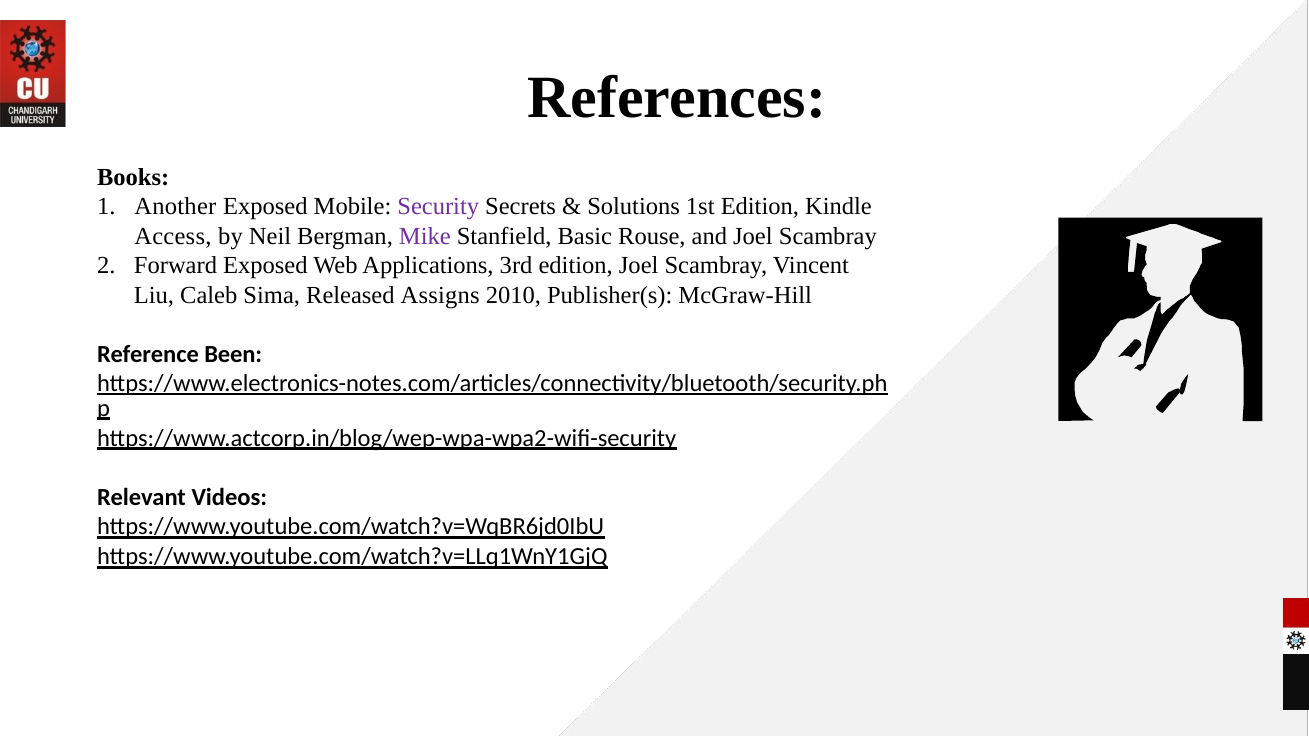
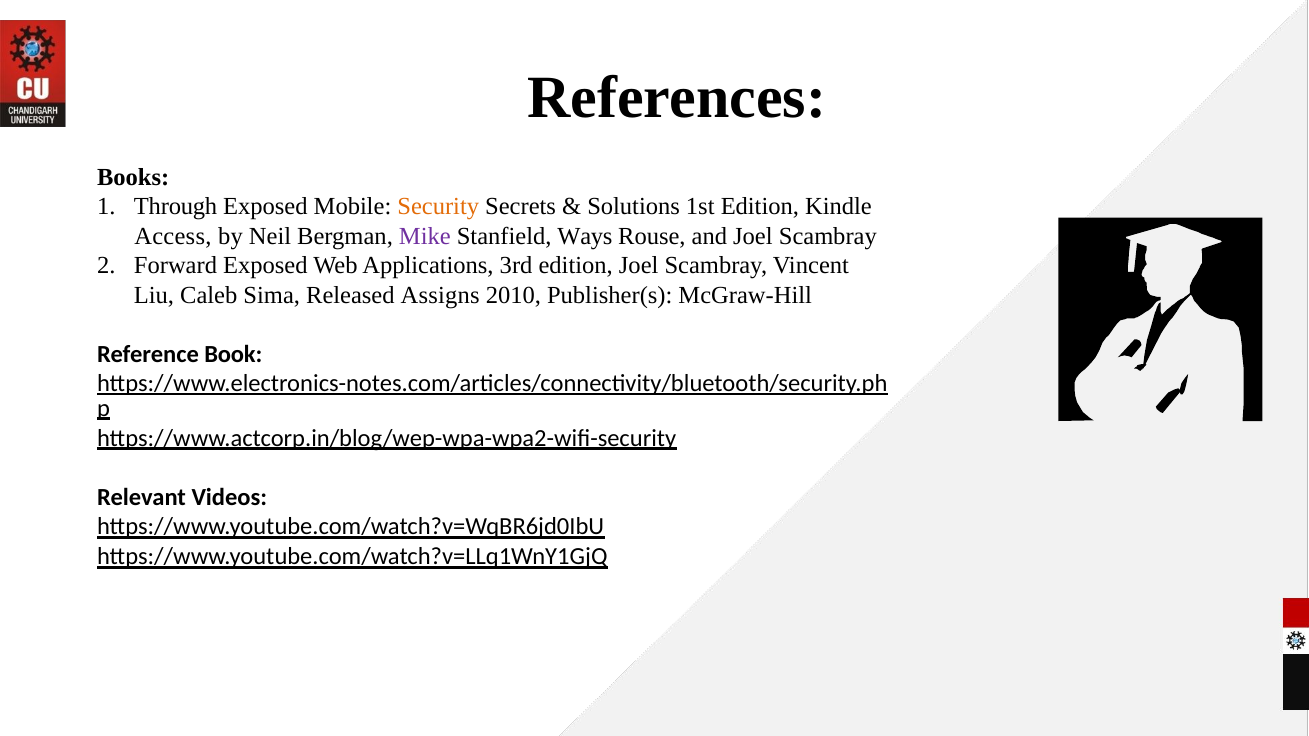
Another: Another -> Through
Security colour: purple -> orange
Basic: Basic -> Ways
Been: Been -> Book
